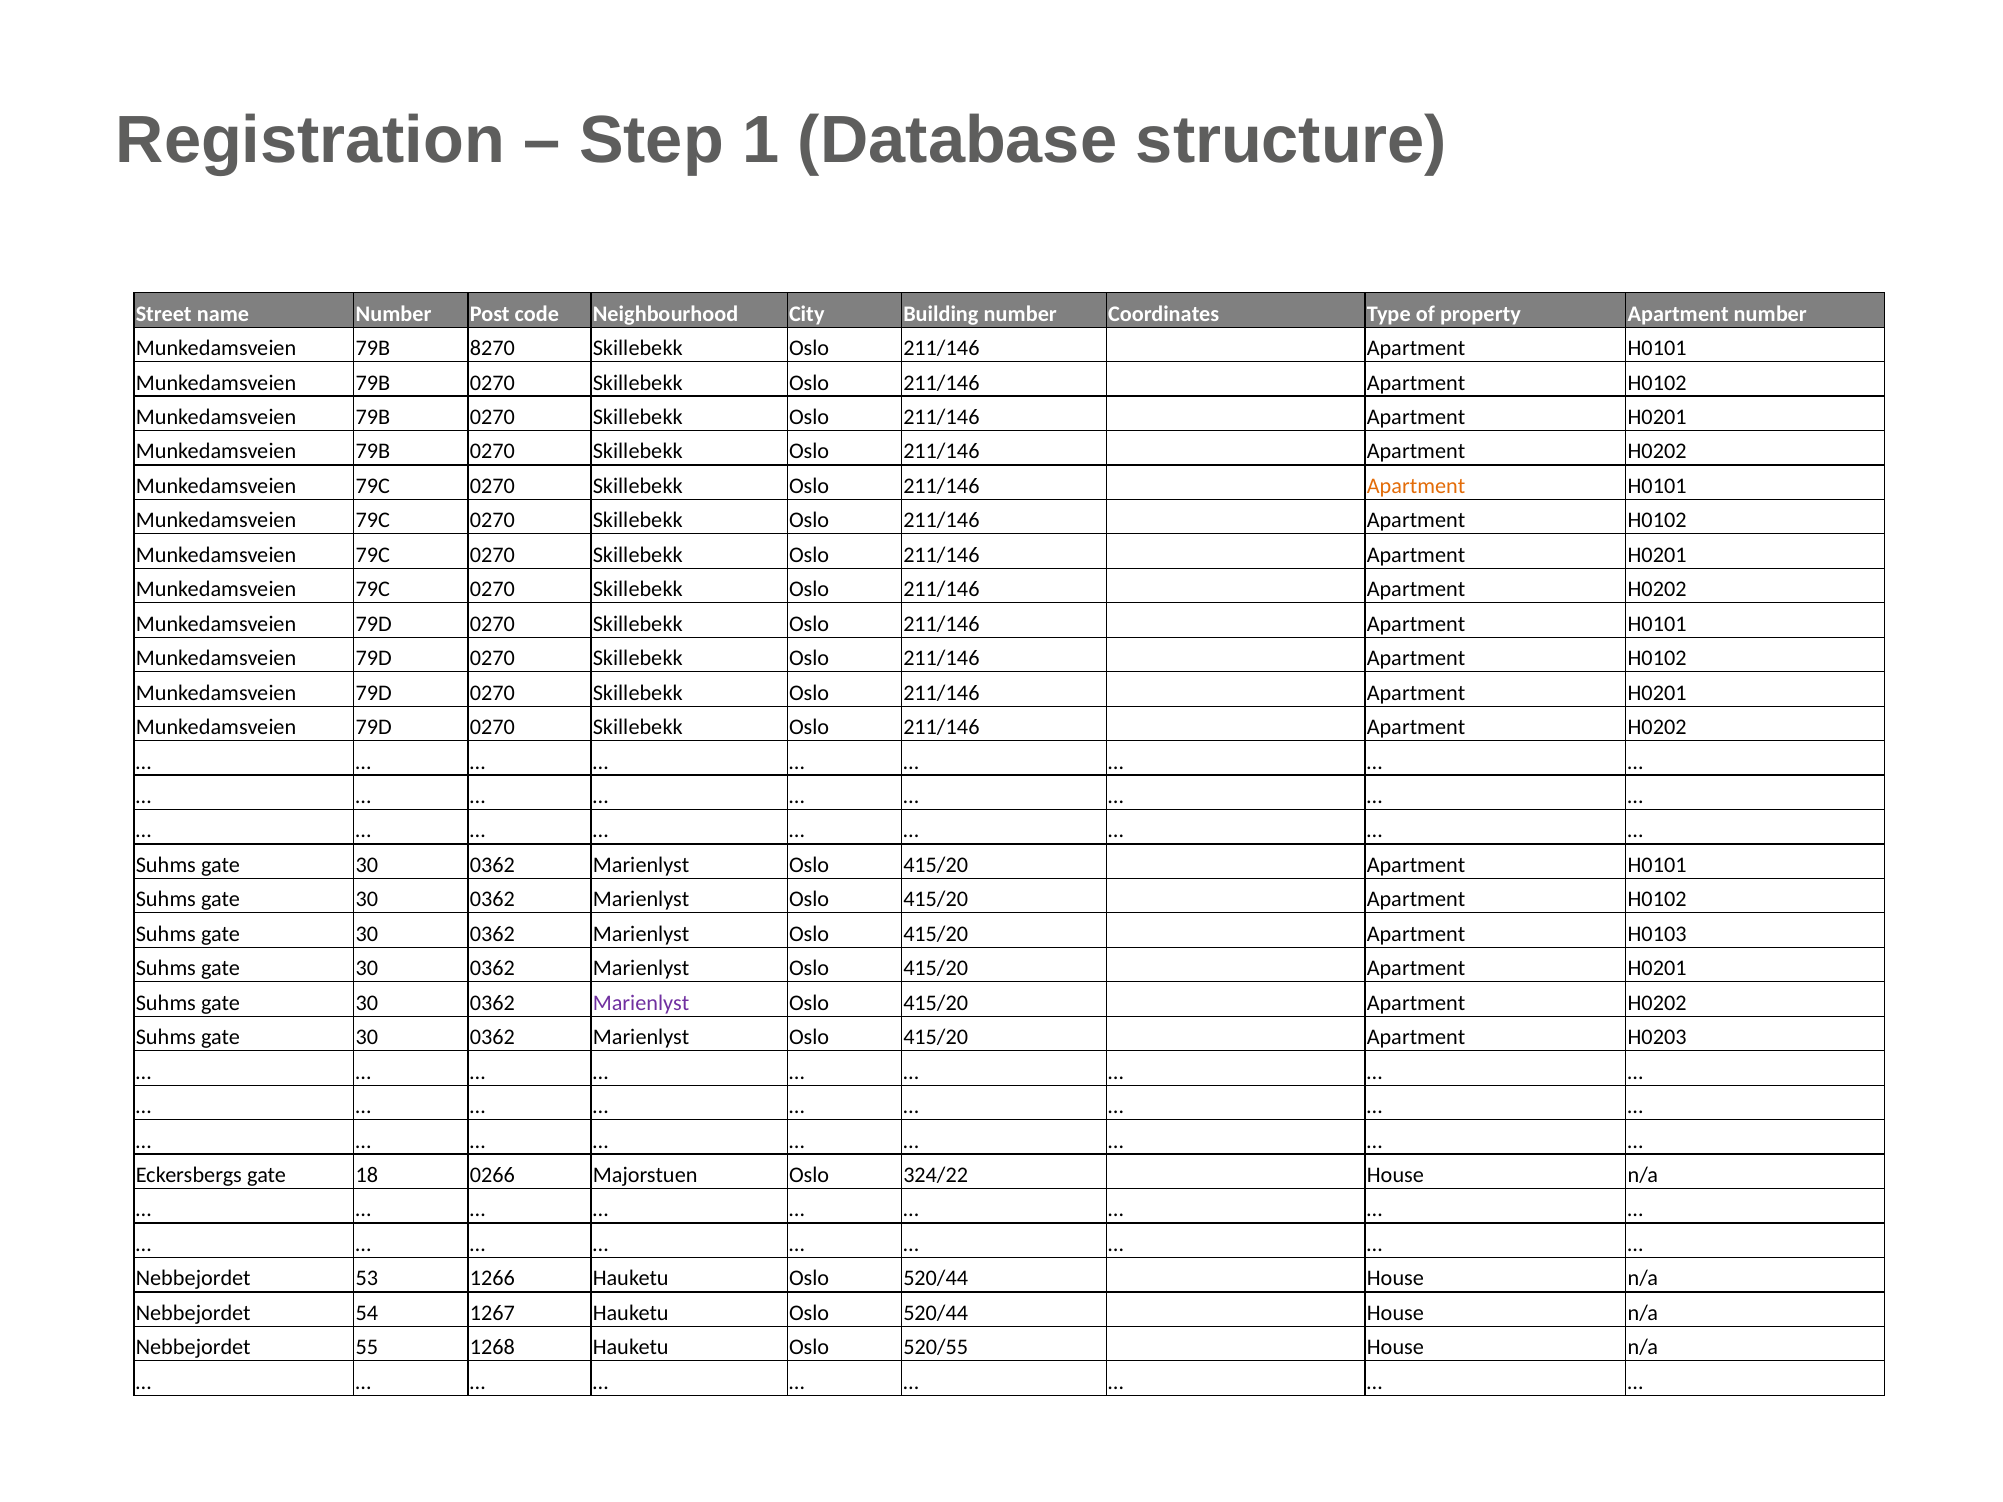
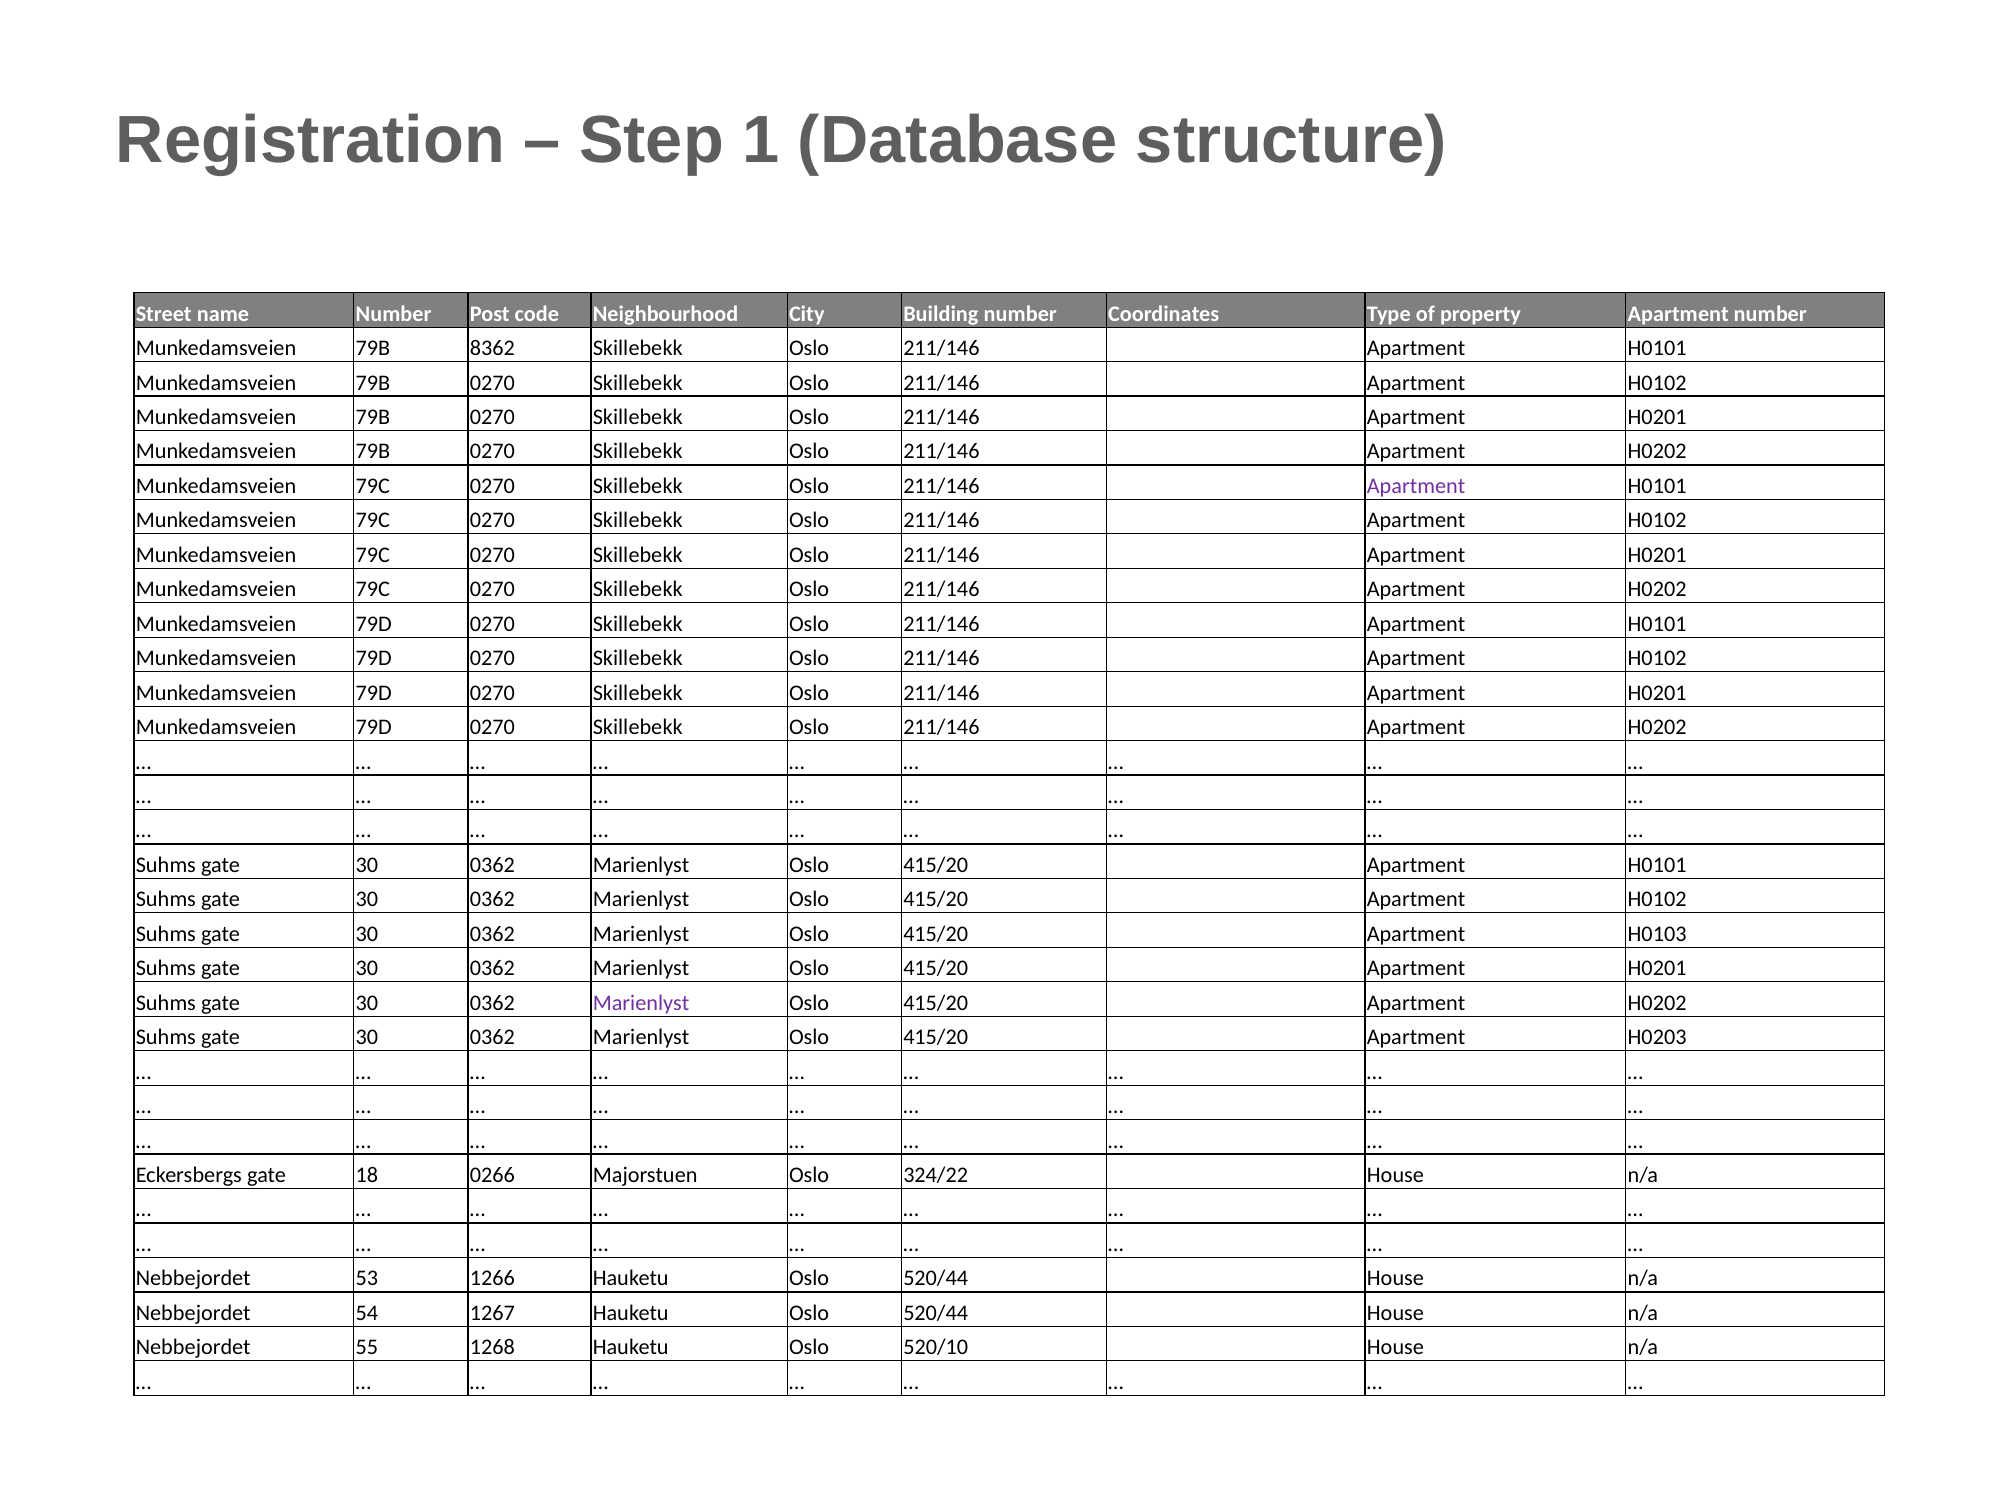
8270: 8270 -> 8362
Apartment at (1416, 486) colour: orange -> purple
520/55: 520/55 -> 520/10
